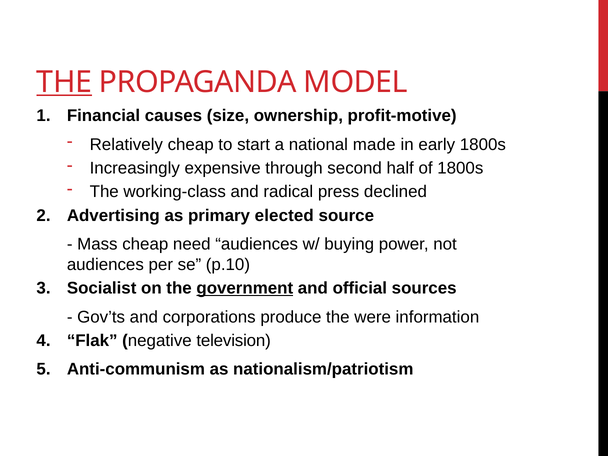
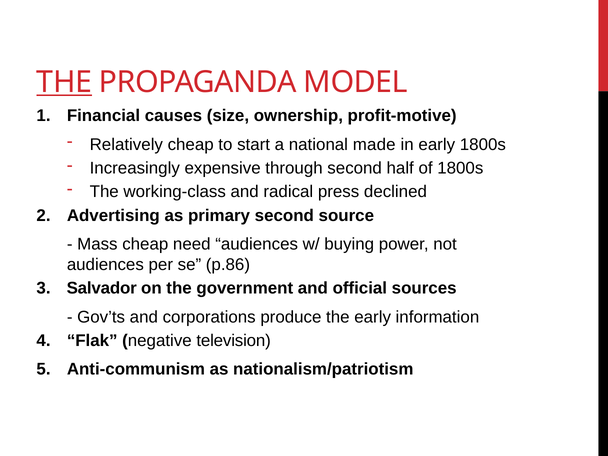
primary elected: elected -> second
p.10: p.10 -> p.86
Socialist: Socialist -> Salvador
government underline: present -> none
the were: were -> early
